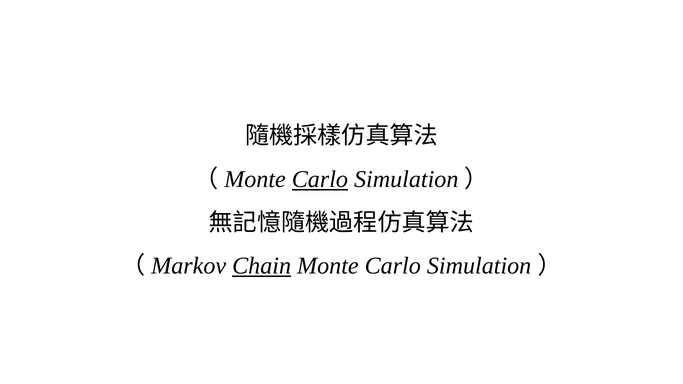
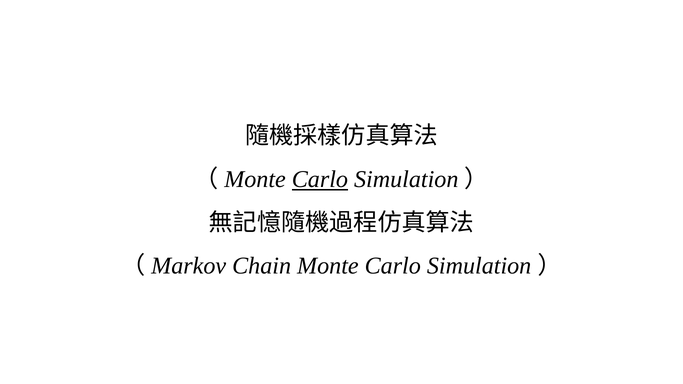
Chain underline: present -> none
